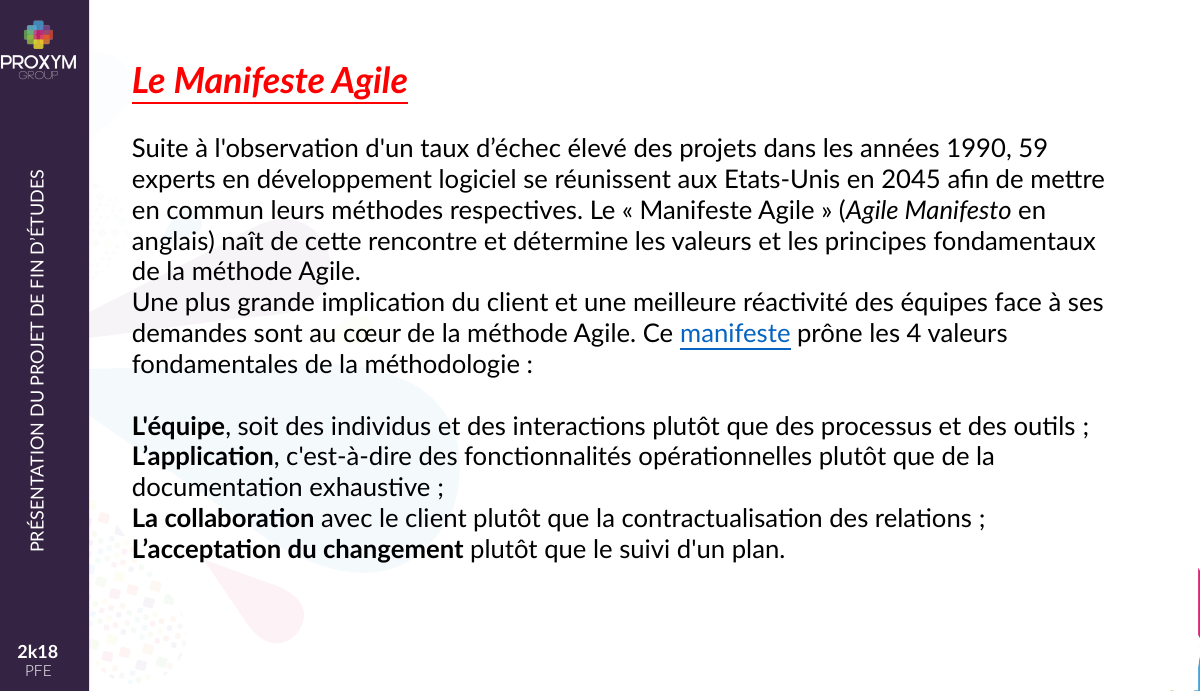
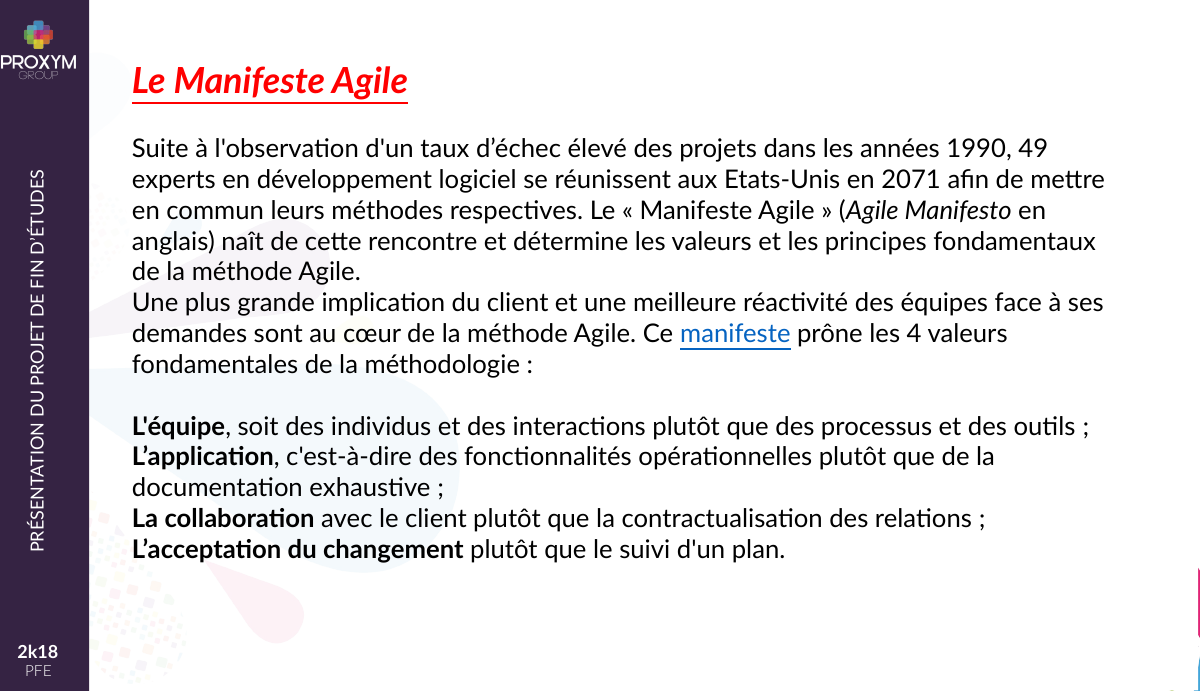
59: 59 -> 49
2045: 2045 -> 2071
